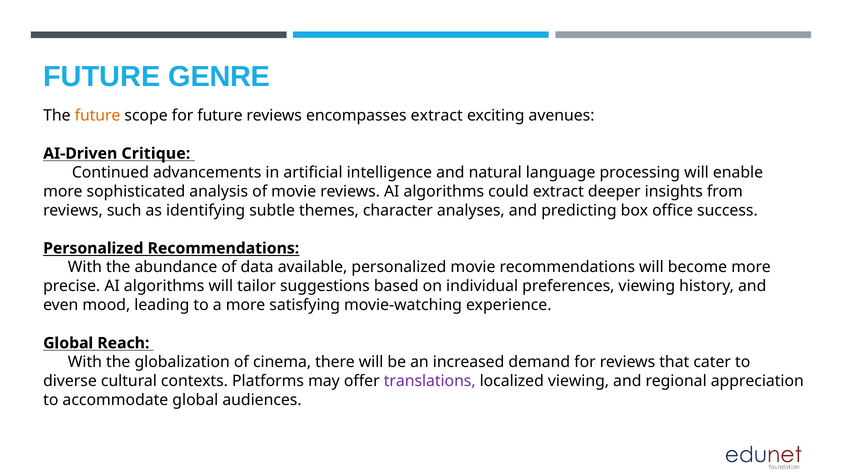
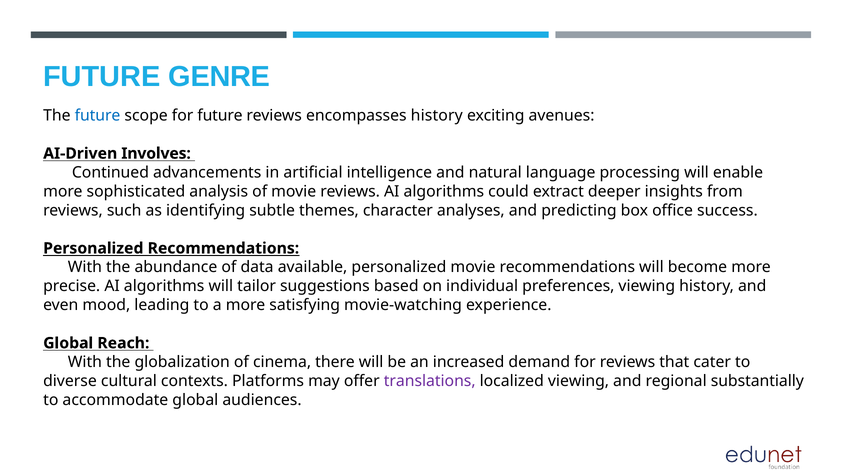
future at (98, 115) colour: orange -> blue
encompasses extract: extract -> history
Critique: Critique -> Involves
appreciation: appreciation -> substantially
